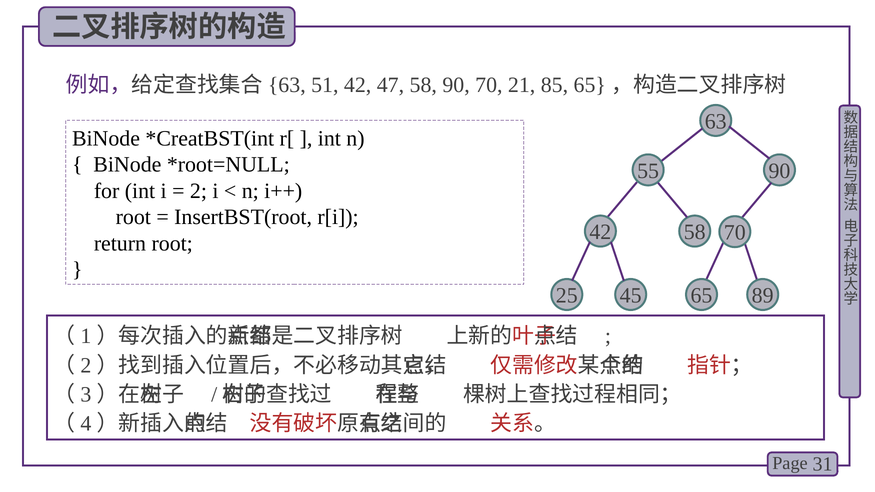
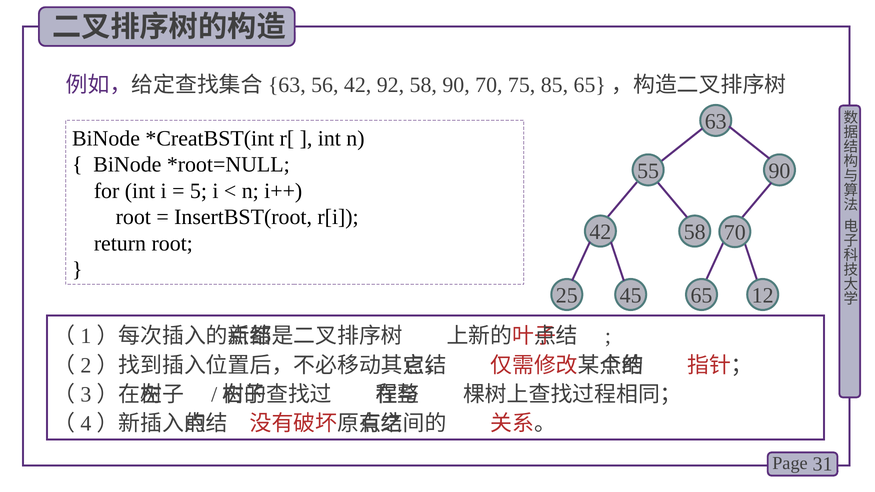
51: 51 -> 56
47: 47 -> 92
21: 21 -> 75
2: 2 -> 5
89: 89 -> 12
